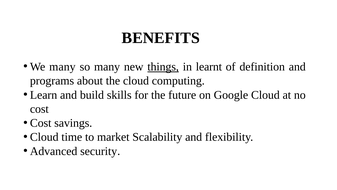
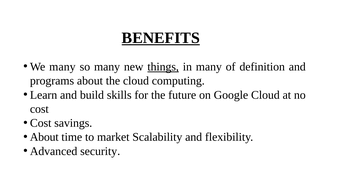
BENEFITS underline: none -> present
in learnt: learnt -> many
Cloud at (44, 137): Cloud -> About
